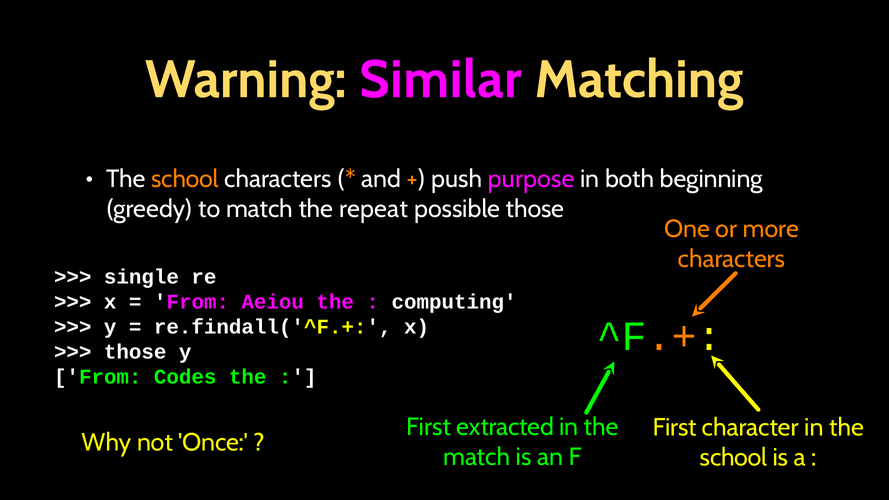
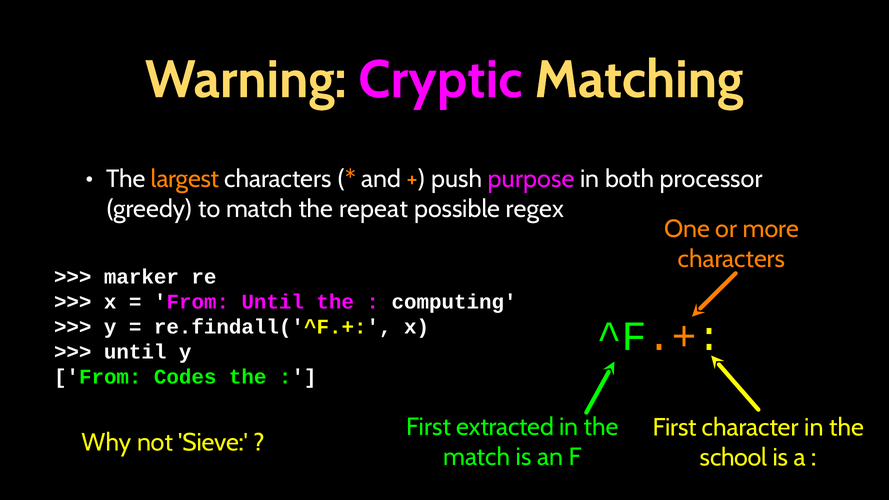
Similar: Similar -> Cryptic
school at (185, 179): school -> largest
beginning: beginning -> processor
possible those: those -> regex
single: single -> marker
From Aeiou: Aeiou -> Until
those at (135, 352): those -> until
Once: Once -> Sieve
